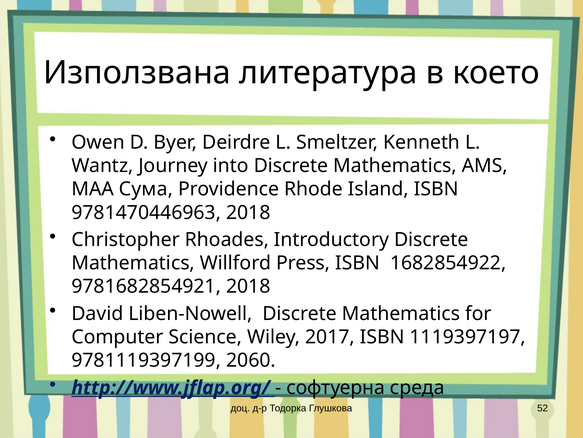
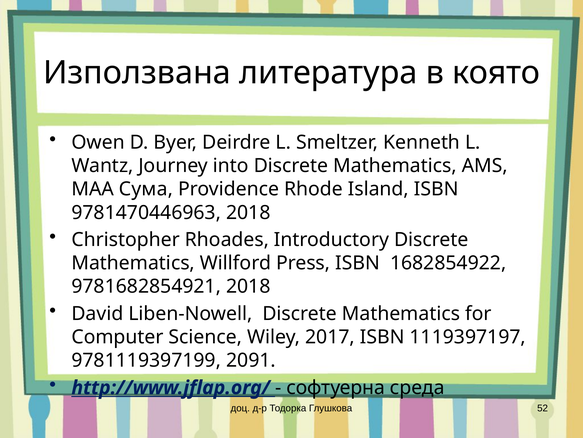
което: което -> която
2060: 2060 -> 2091
